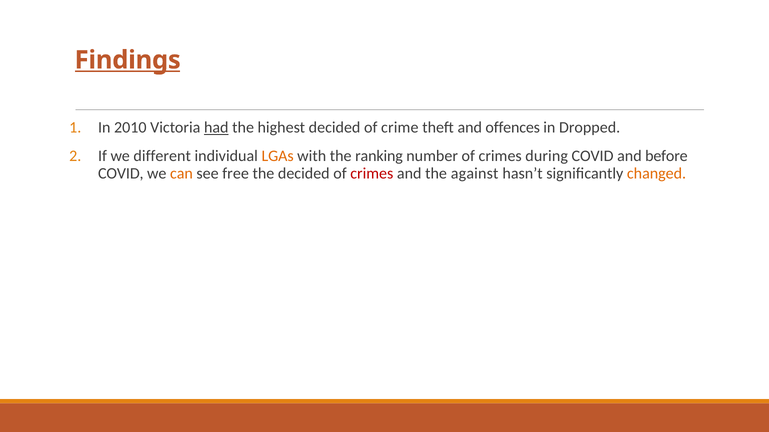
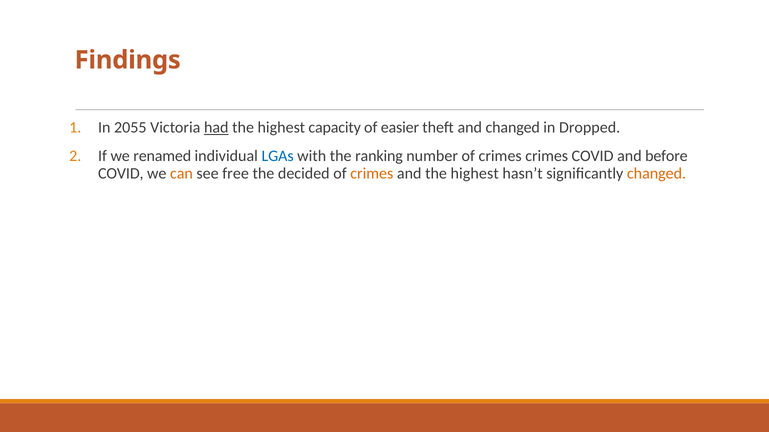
Findings underline: present -> none
2010: 2010 -> 2055
highest decided: decided -> capacity
crime: crime -> easier
and offences: offences -> changed
different: different -> renamed
LGAs colour: orange -> blue
crimes during: during -> crimes
crimes at (372, 174) colour: red -> orange
and the against: against -> highest
